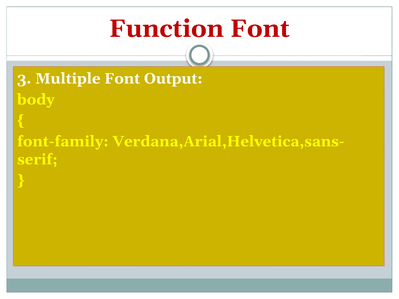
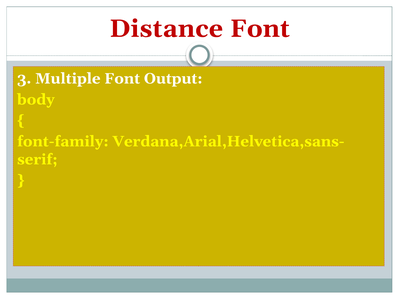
Function: Function -> Distance
